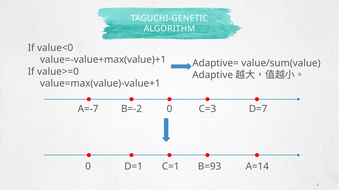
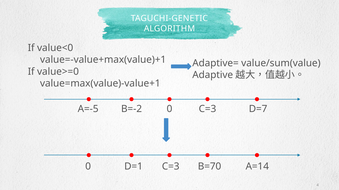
A=-7: A=-7 -> A=-5
D=1 C=1: C=1 -> C=3
B=93: B=93 -> B=70
